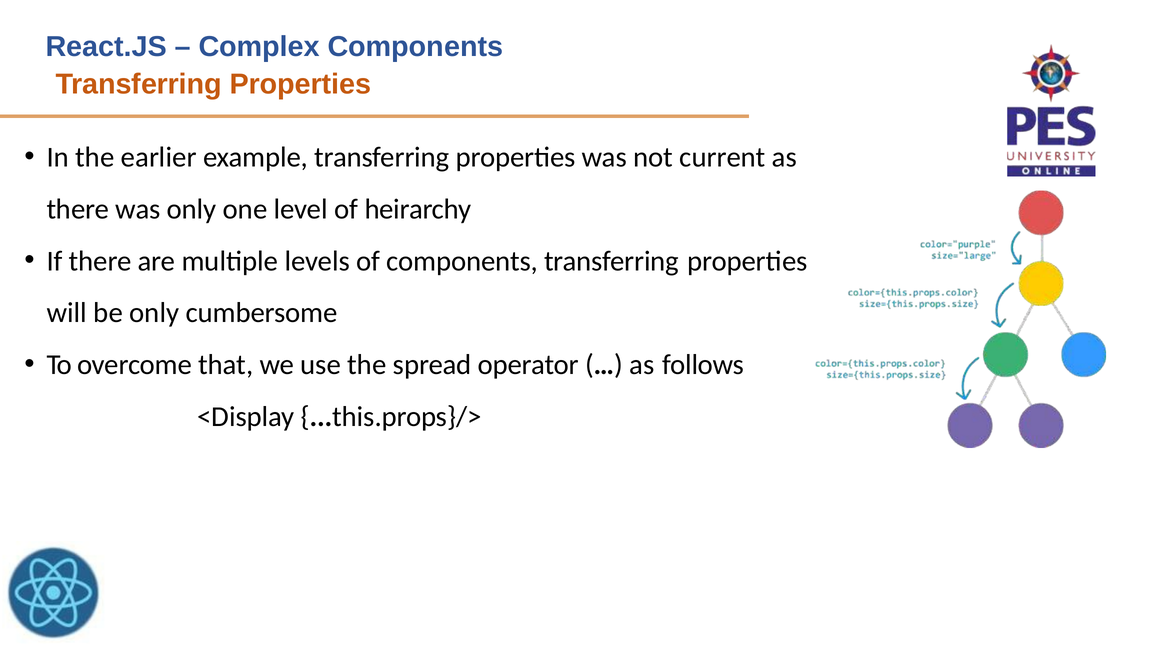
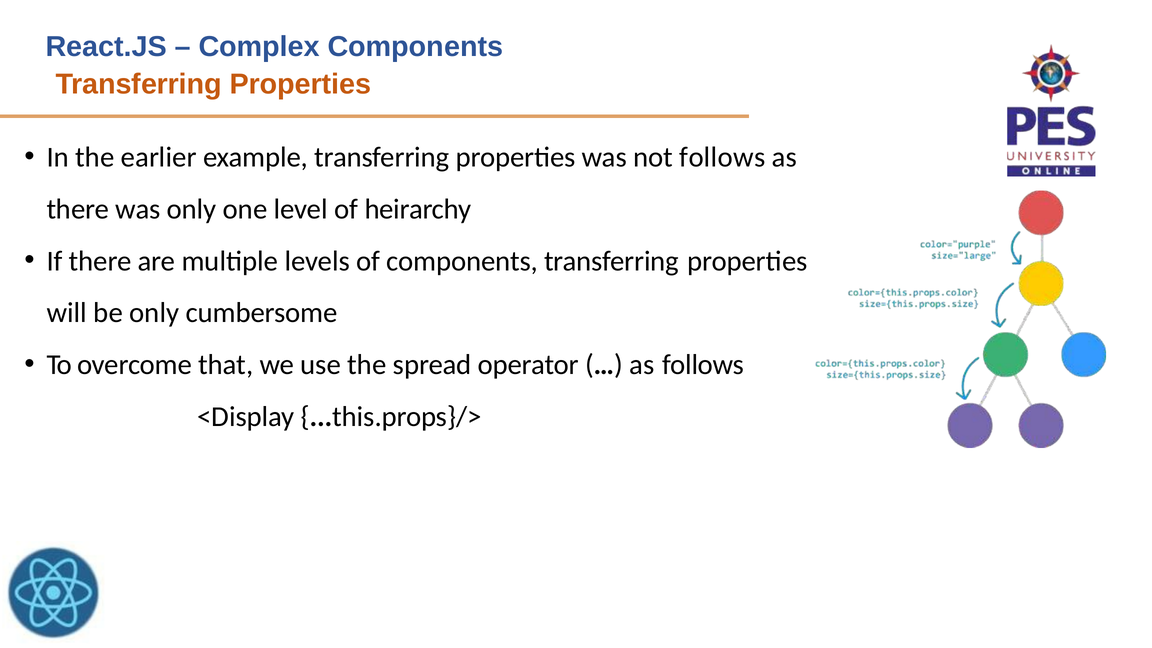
not current: current -> follows
